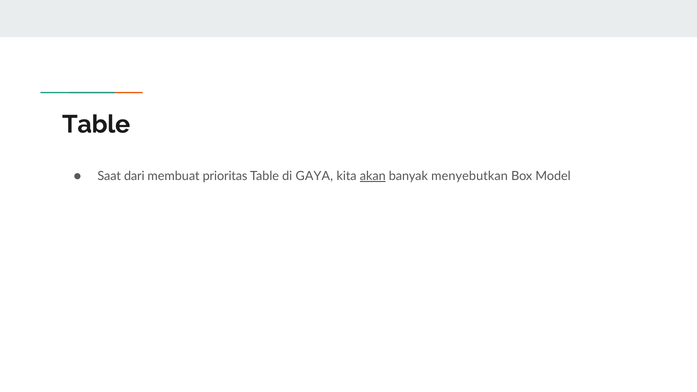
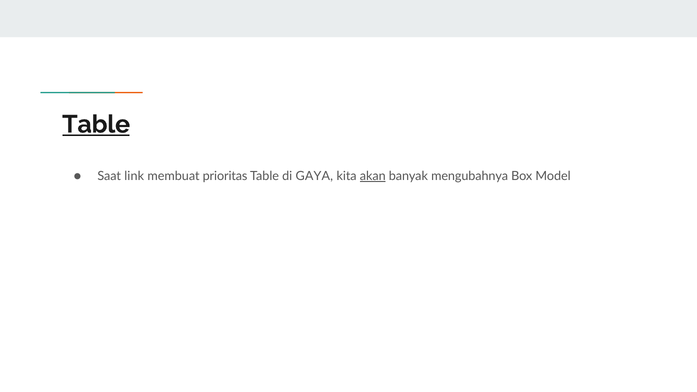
Table at (96, 124) underline: none -> present
dari: dari -> link
menyebutkan: menyebutkan -> mengubahnya
